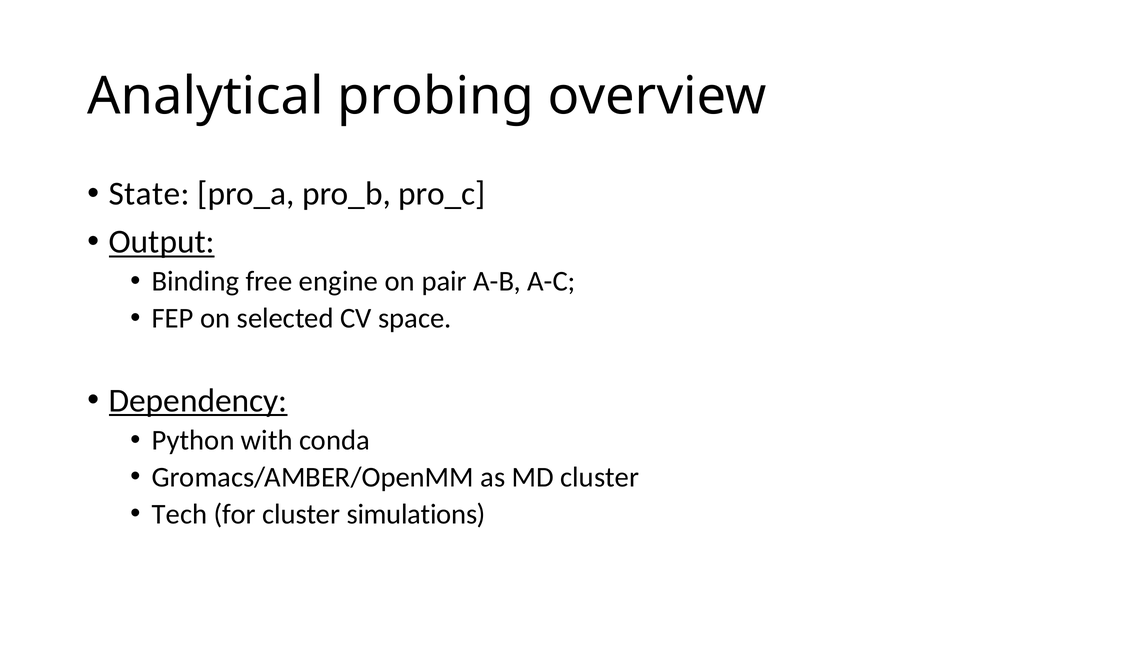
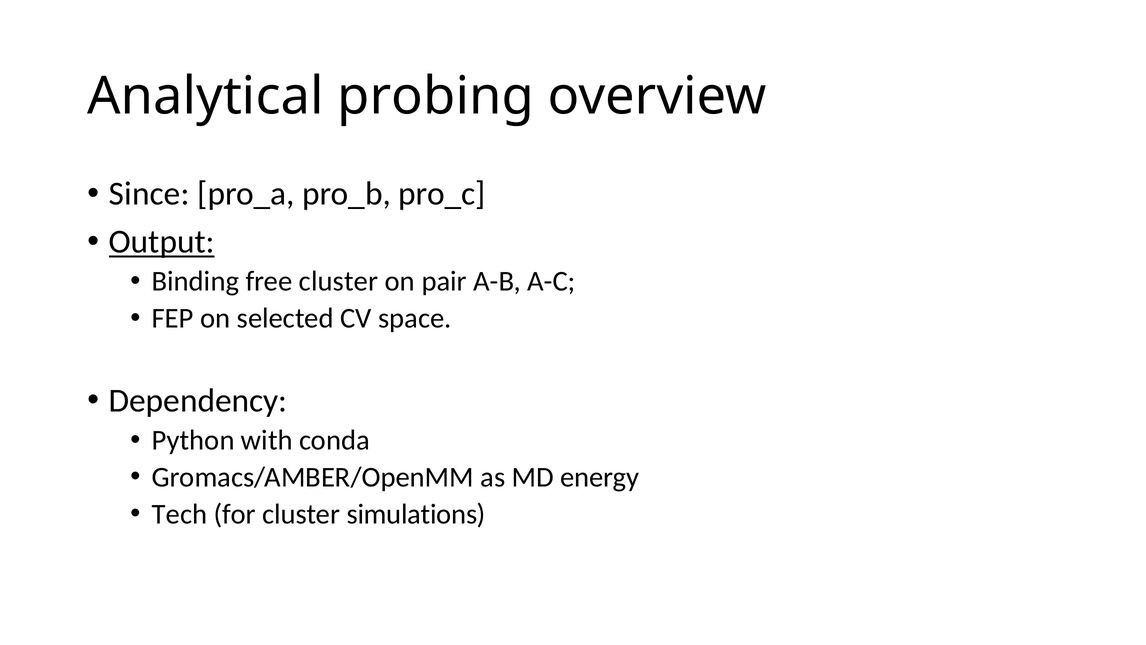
State: State -> Since
free engine: engine -> cluster
Dependency underline: present -> none
MD cluster: cluster -> energy
